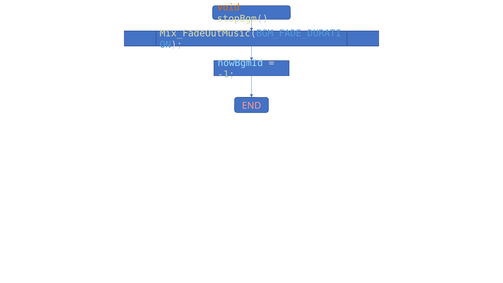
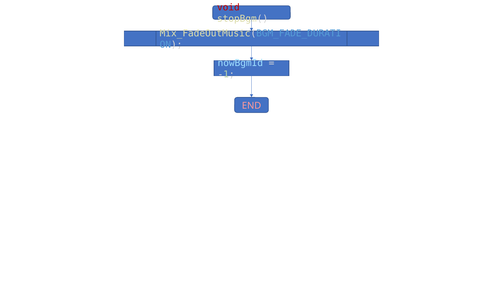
void colour: orange -> red
